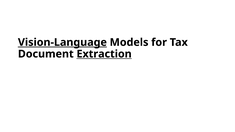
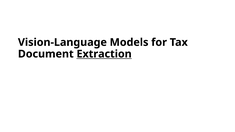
Vision-Language underline: present -> none
